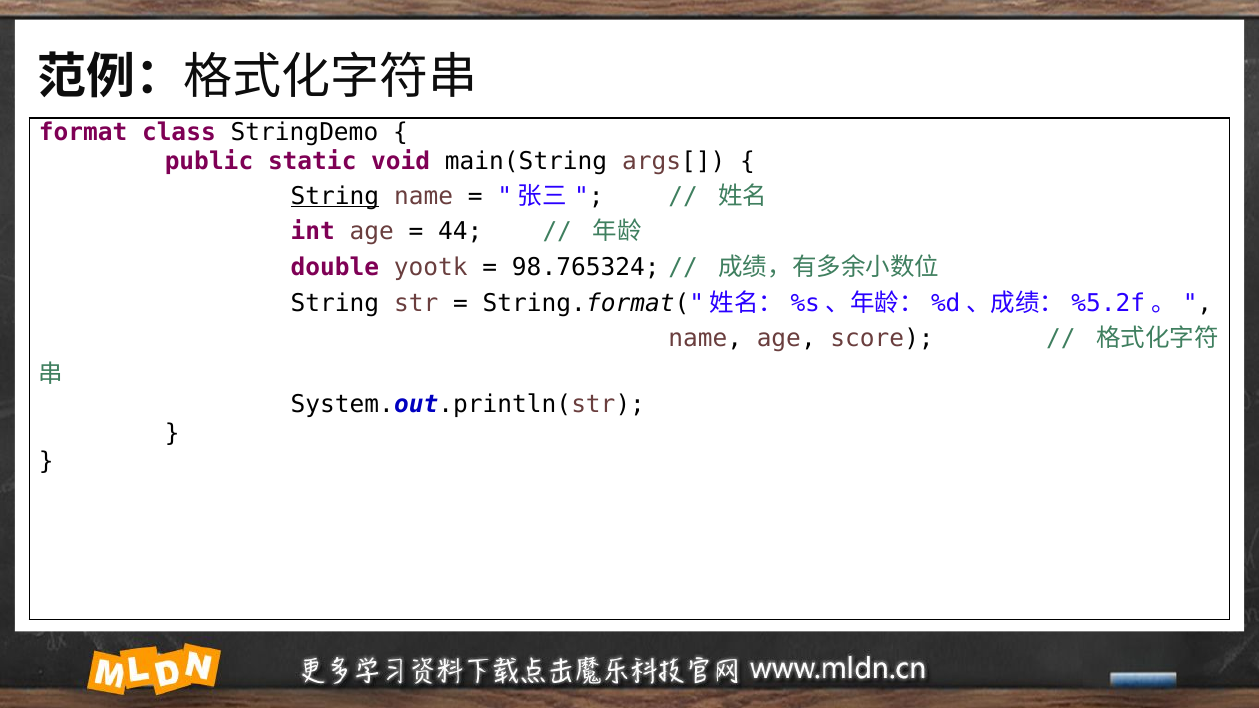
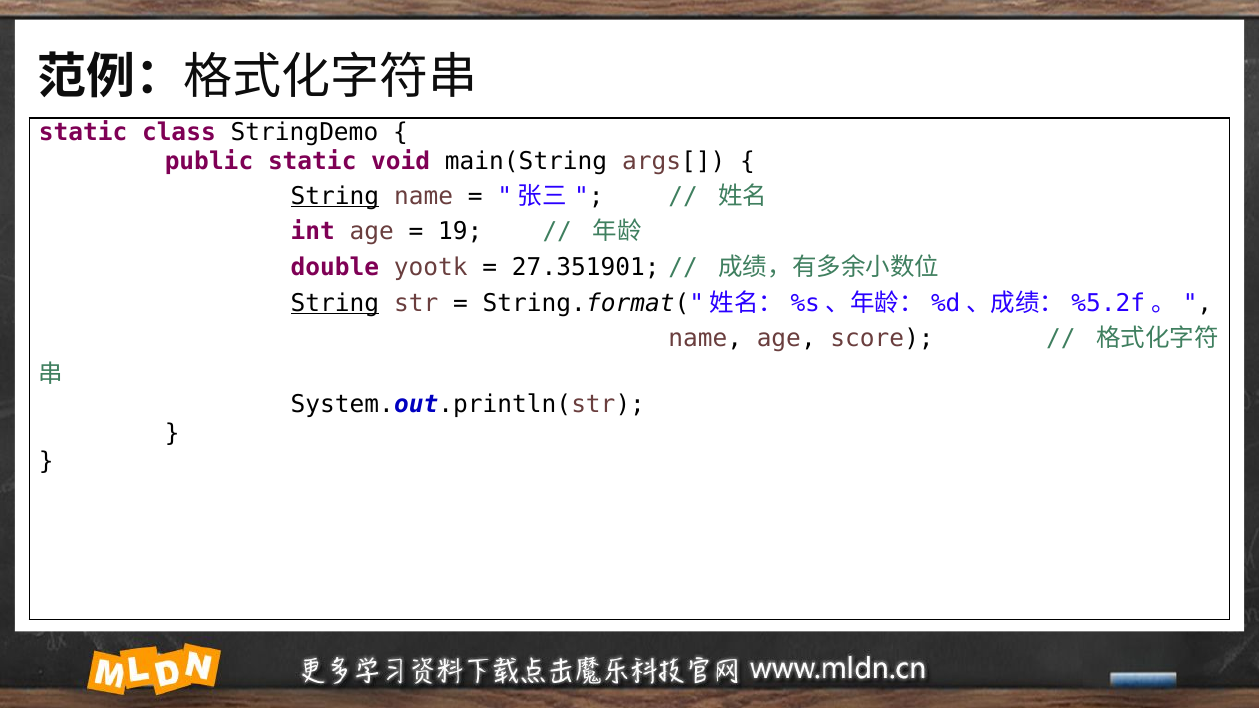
format at (83, 133): format -> static
44: 44 -> 19
98.765324: 98.765324 -> 27.351901
String at (335, 303) underline: none -> present
